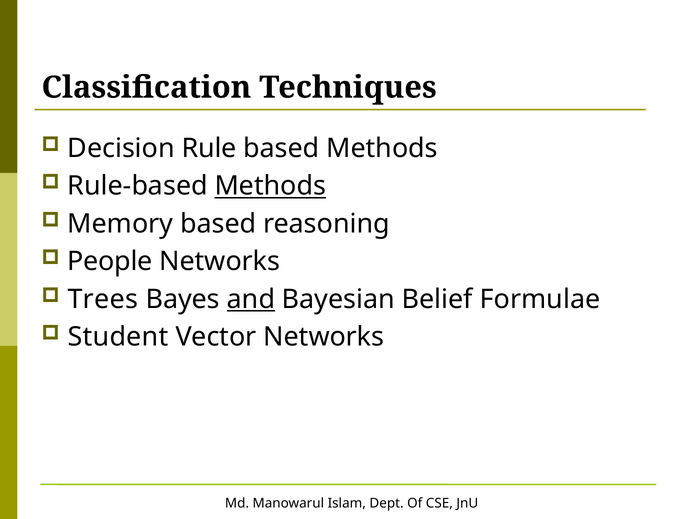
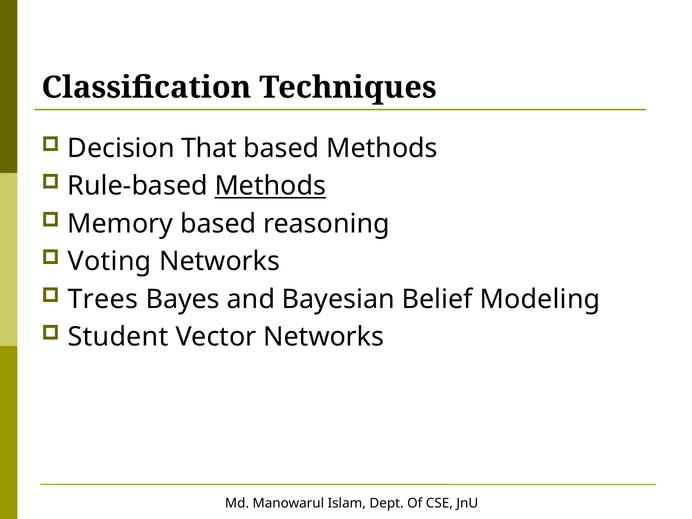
Rule: Rule -> That
People: People -> Voting
and underline: present -> none
Formulae: Formulae -> Modeling
